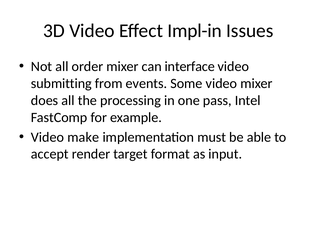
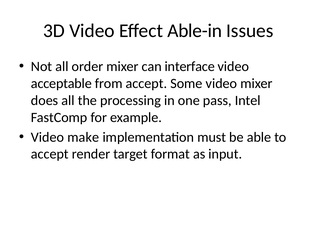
Impl-in: Impl-in -> Able-in
submitting: submitting -> acceptable
from events: events -> accept
